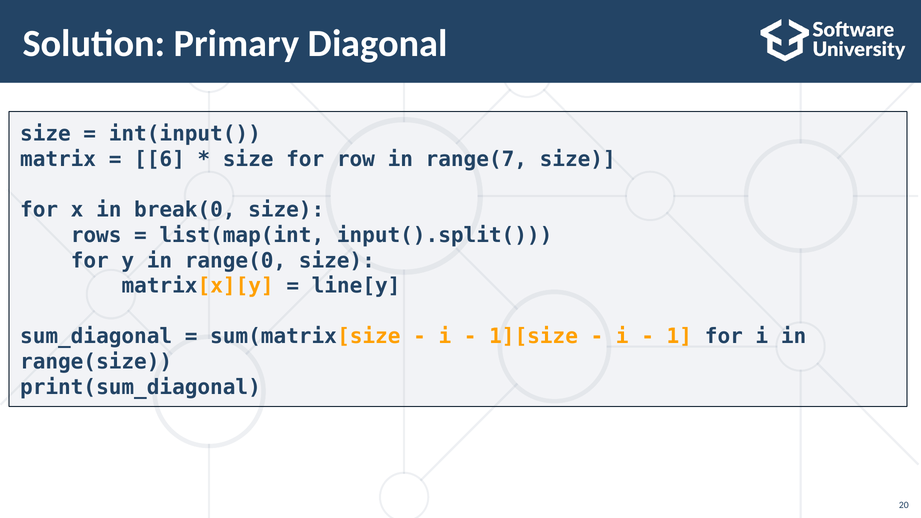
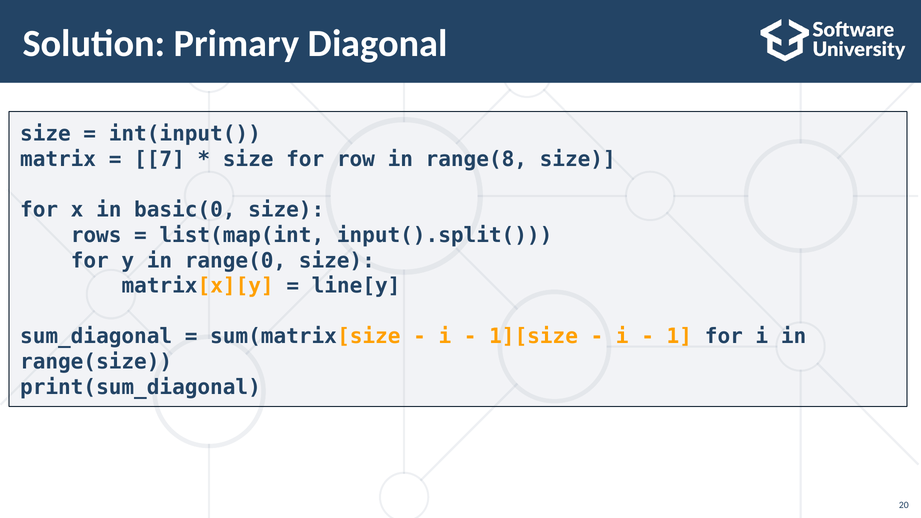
6: 6 -> 7
range(7: range(7 -> range(8
break(0: break(0 -> basic(0
